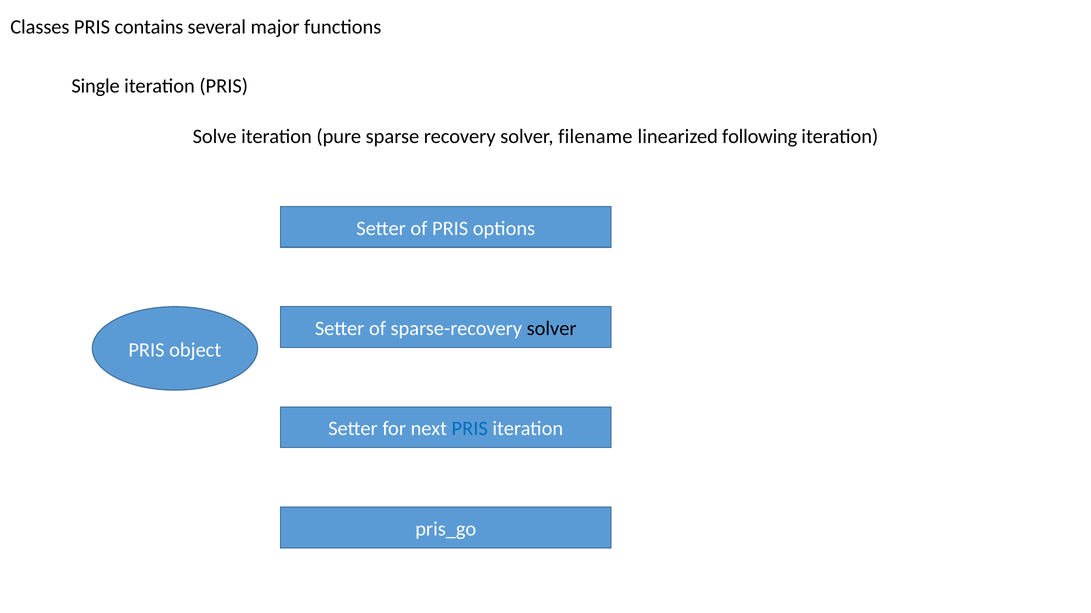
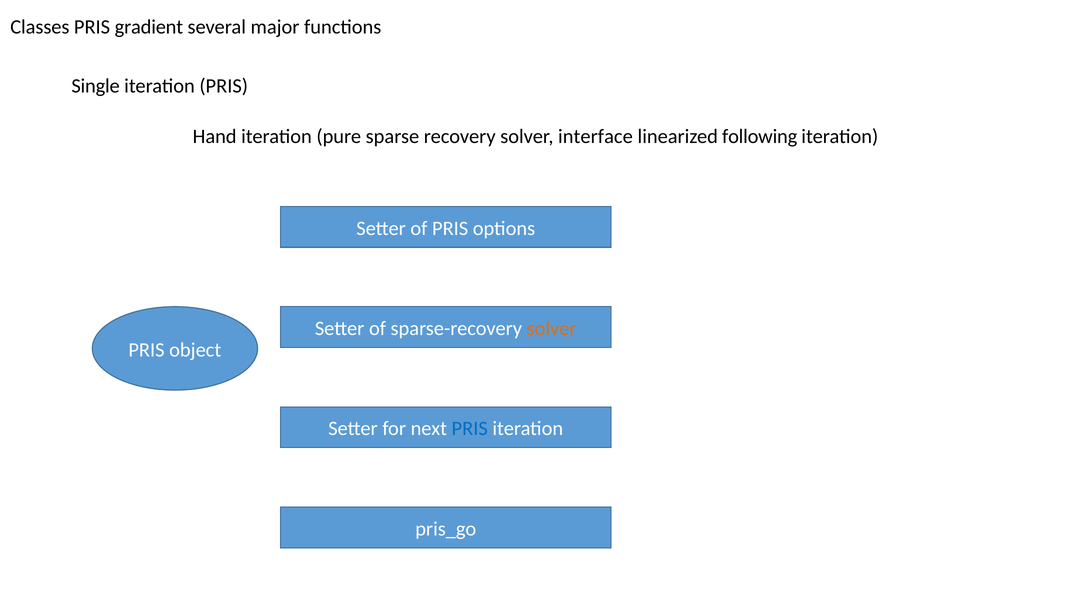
contains: contains -> gradient
Solve: Solve -> Hand
filename: filename -> interface
solver at (552, 329) colour: black -> orange
